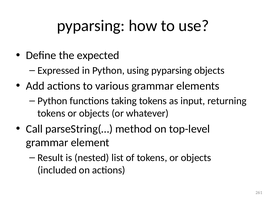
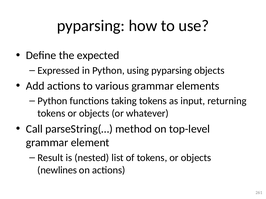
included: included -> newlines
